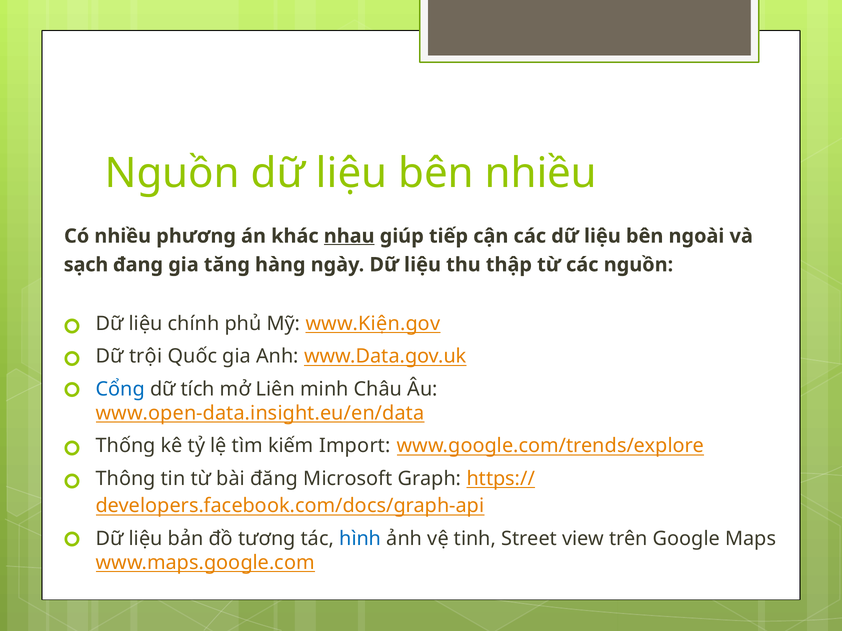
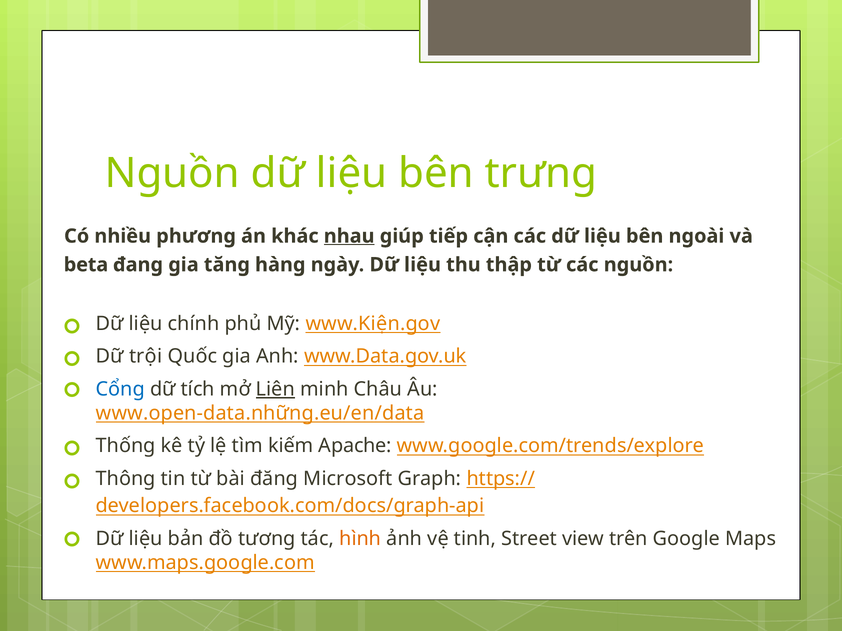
bên nhiều: nhiều -> trưng
sạch: sạch -> beta
Liên underline: none -> present
www.open-data.insight.eu/en/data: www.open-data.insight.eu/en/data -> www.open-data.những.eu/en/data
Import: Import -> Apache
hình colour: blue -> orange
